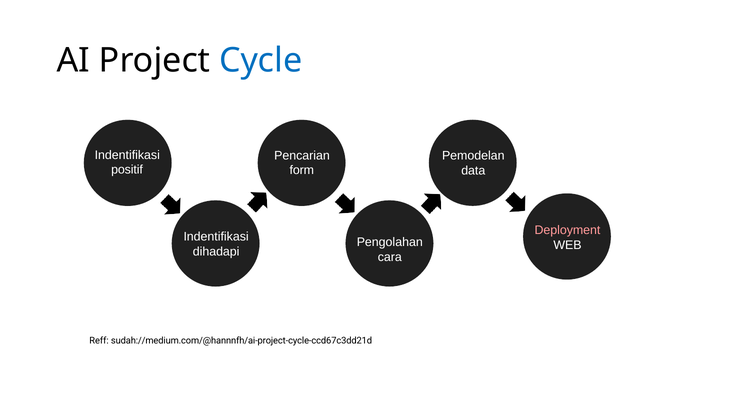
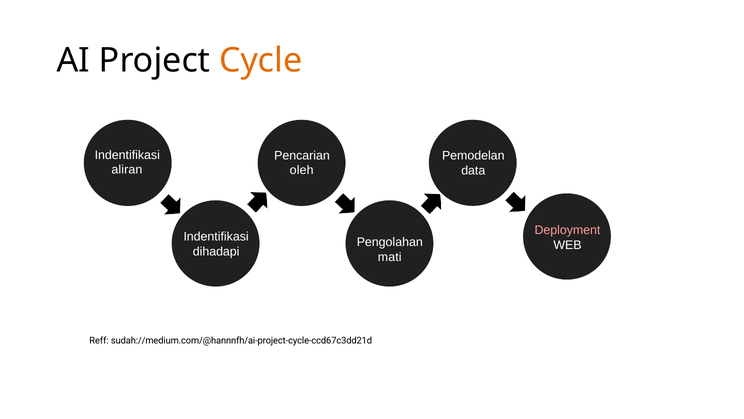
Cycle colour: blue -> orange
positif: positif -> aliran
form: form -> oleh
cara: cara -> mati
